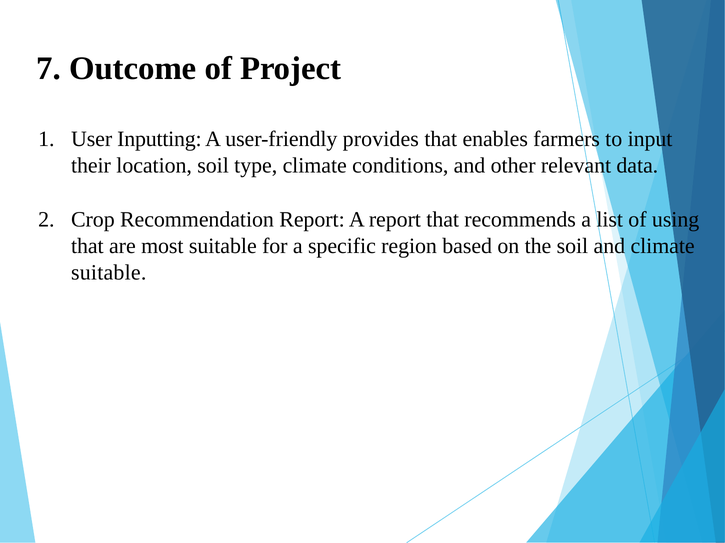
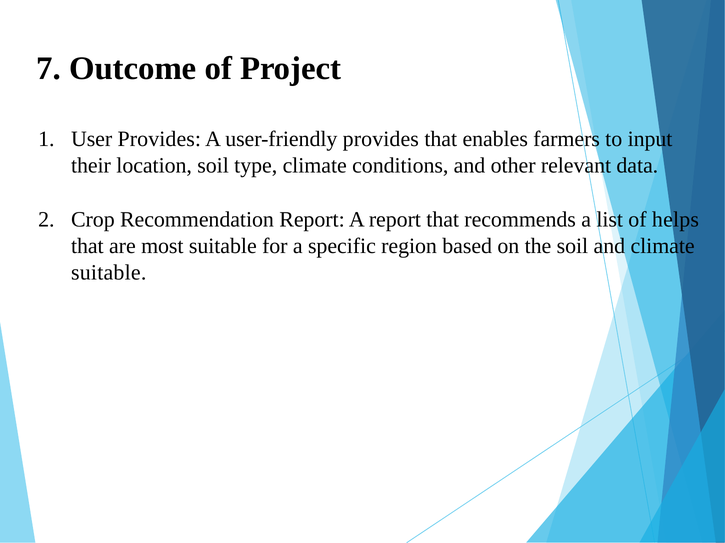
User Inputting: Inputting -> Provides
using: using -> helps
